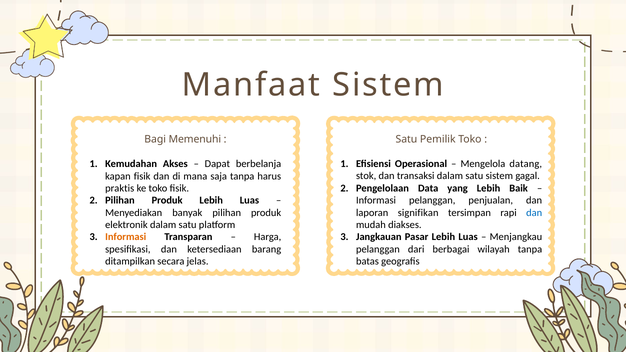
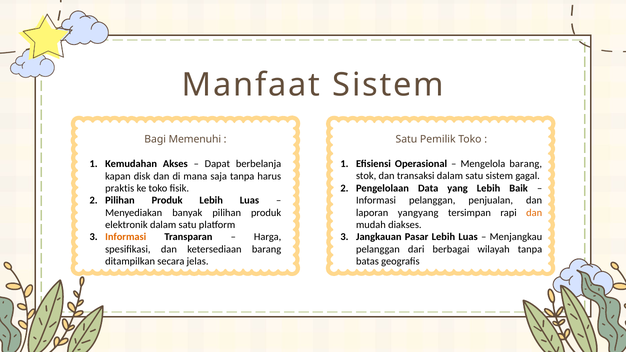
Mengelola datang: datang -> barang
kapan fisik: fisik -> disk
signifikan: signifikan -> yangyang
dan at (534, 213) colour: blue -> orange
